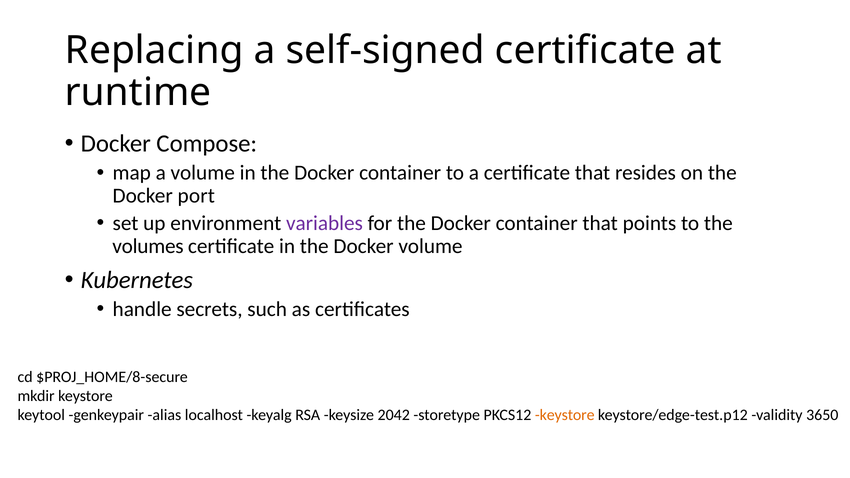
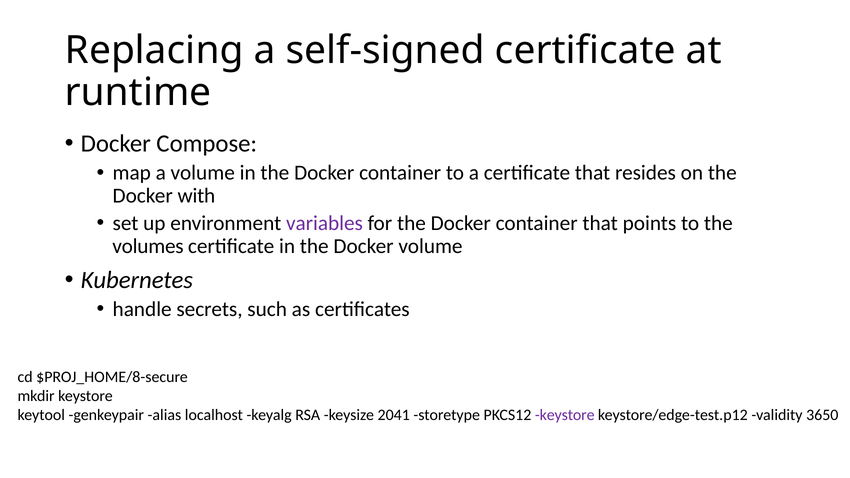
port: port -> with
2042: 2042 -> 2041
keystore at (565, 415) colour: orange -> purple
